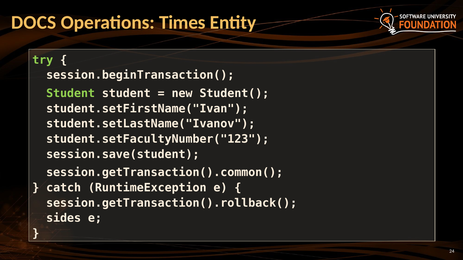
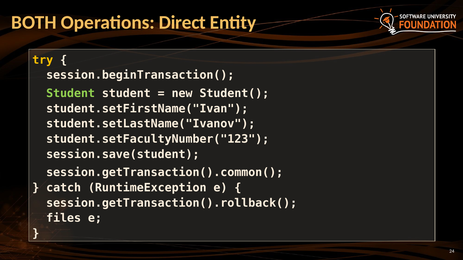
DOCS: DOCS -> BOTH
Times: Times -> Direct
try colour: light green -> yellow
sides: sides -> files
